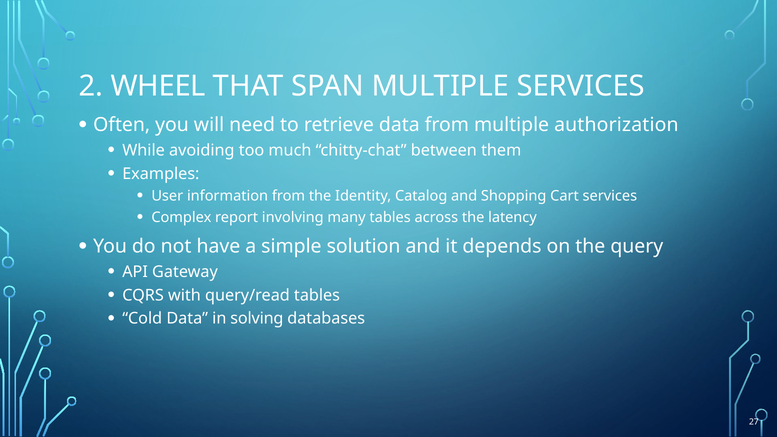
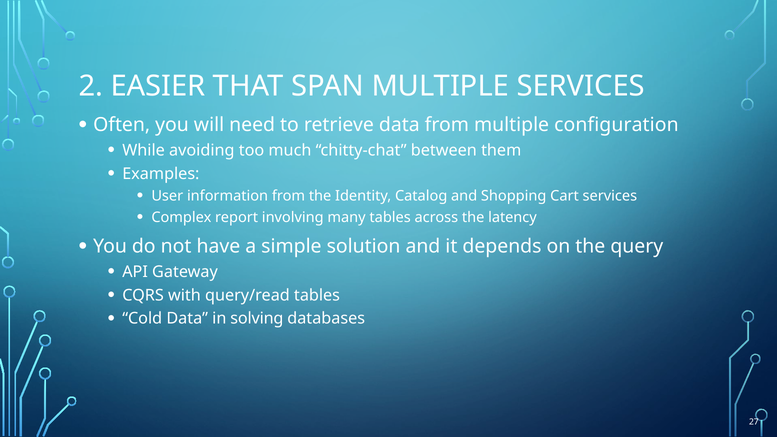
WHEEL: WHEEL -> EASIER
authorization: authorization -> configuration
